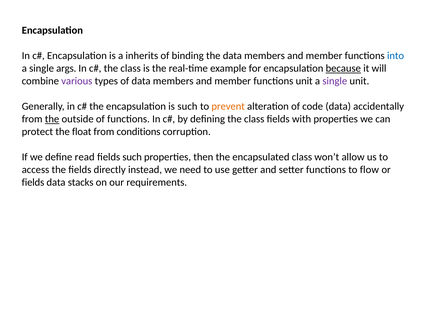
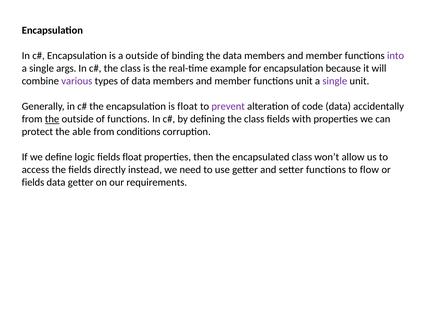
a inherits: inherits -> outside
into colour: blue -> purple
because underline: present -> none
is such: such -> float
prevent colour: orange -> purple
float: float -> able
read: read -> logic
fields such: such -> float
data stacks: stacks -> getter
